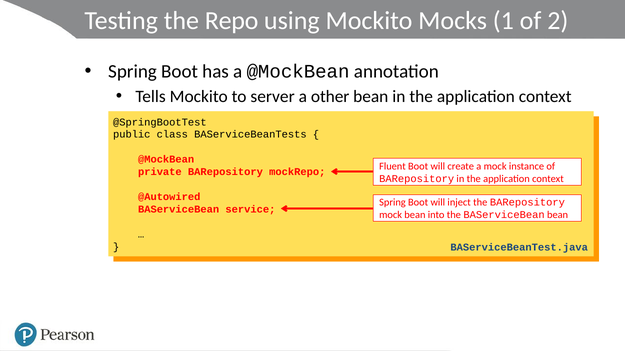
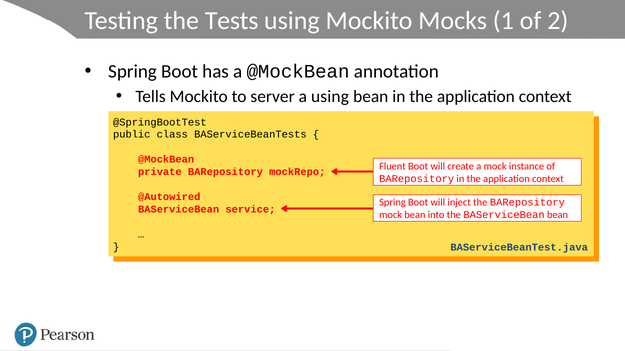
Repo: Repo -> Tests
a other: other -> using
